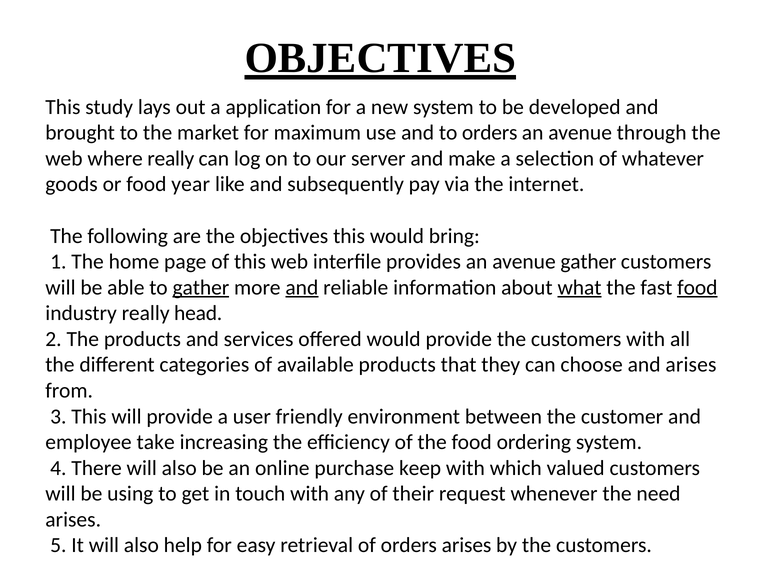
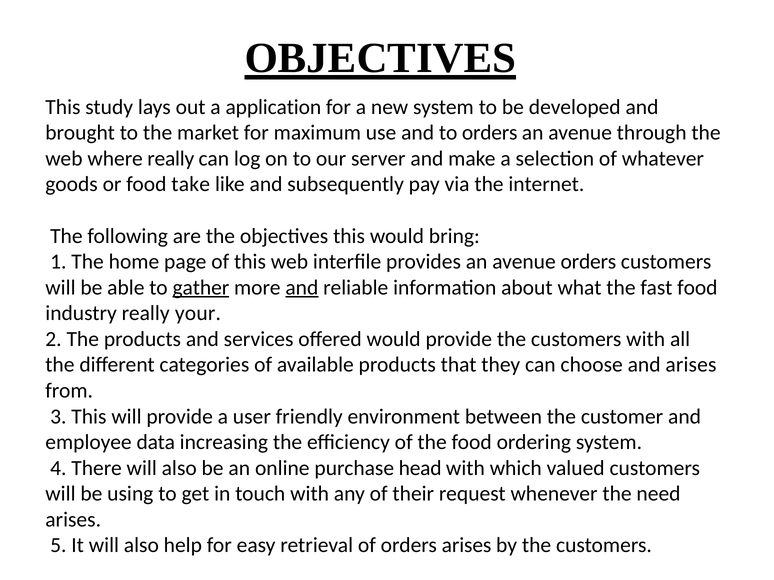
year: year -> take
avenue gather: gather -> orders
what underline: present -> none
food at (697, 288) underline: present -> none
head: head -> your
take: take -> data
keep: keep -> head
